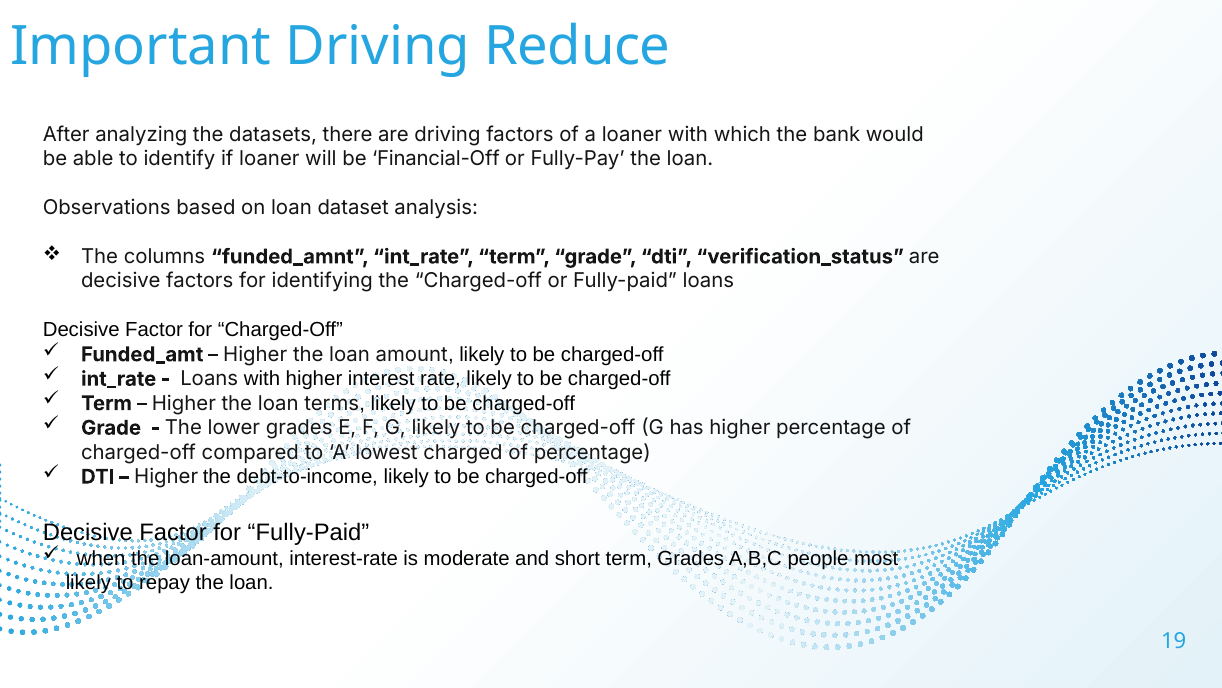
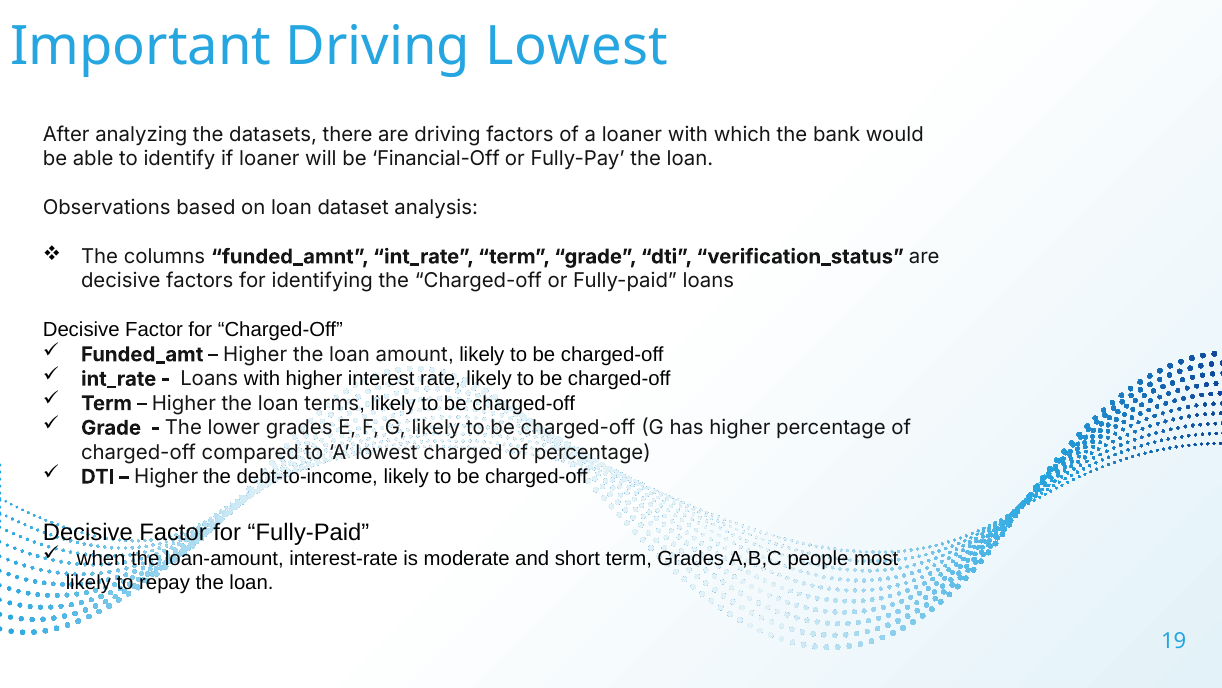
Driving Reduce: Reduce -> Lowest
